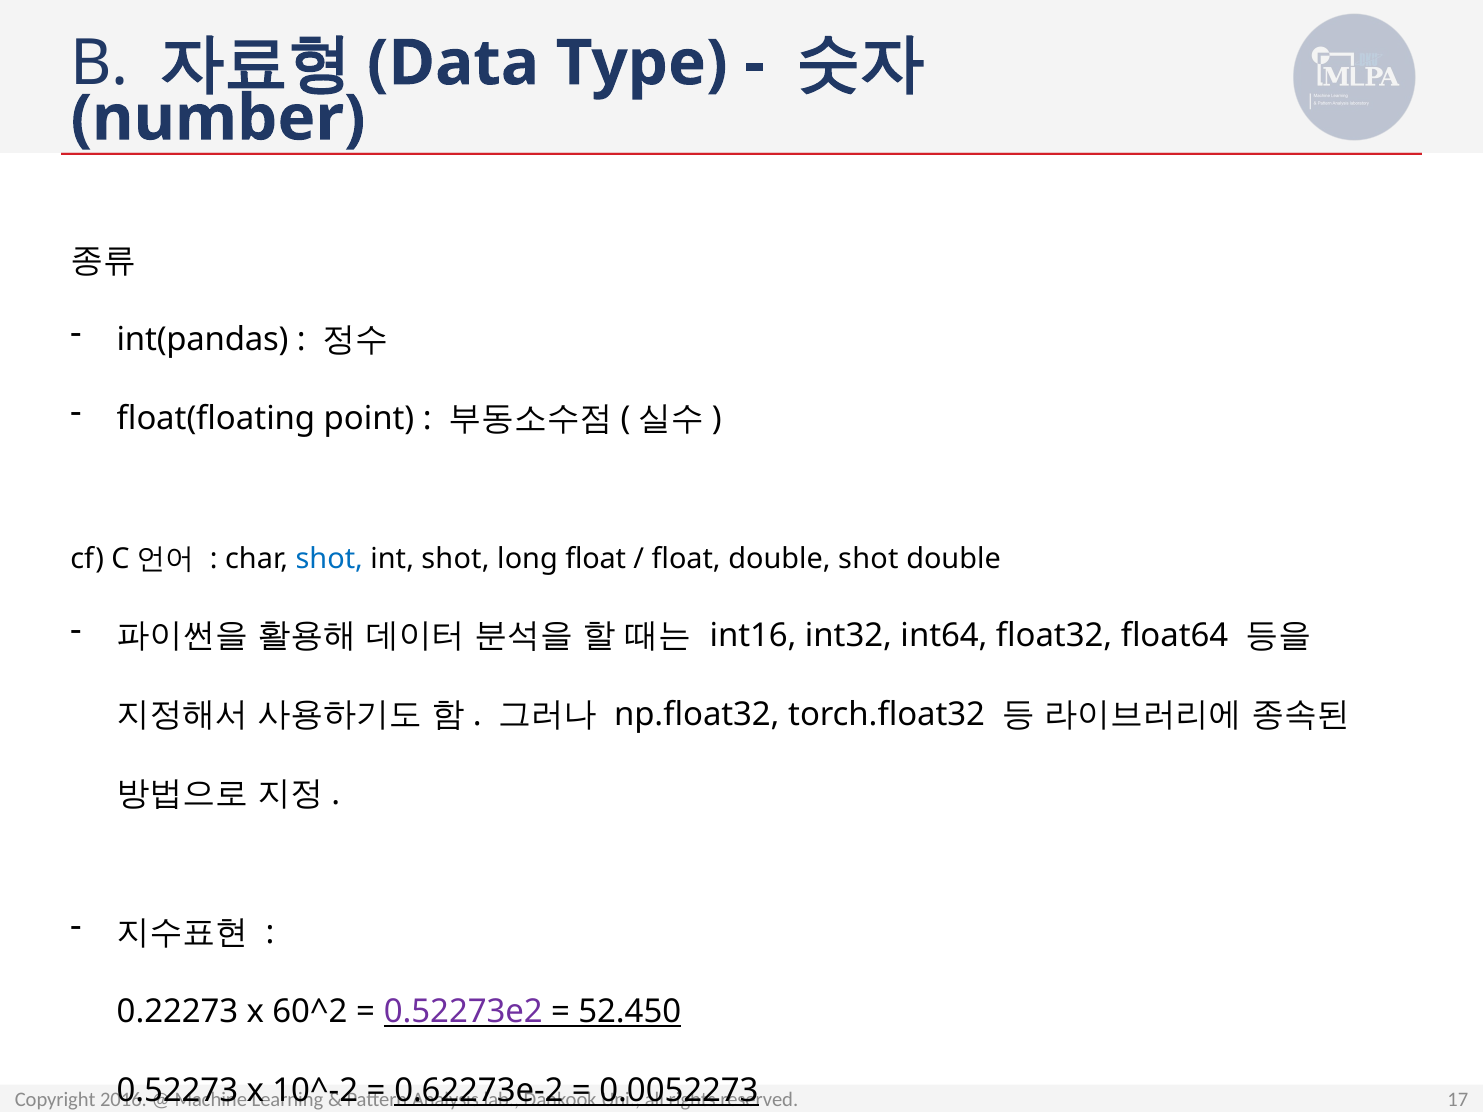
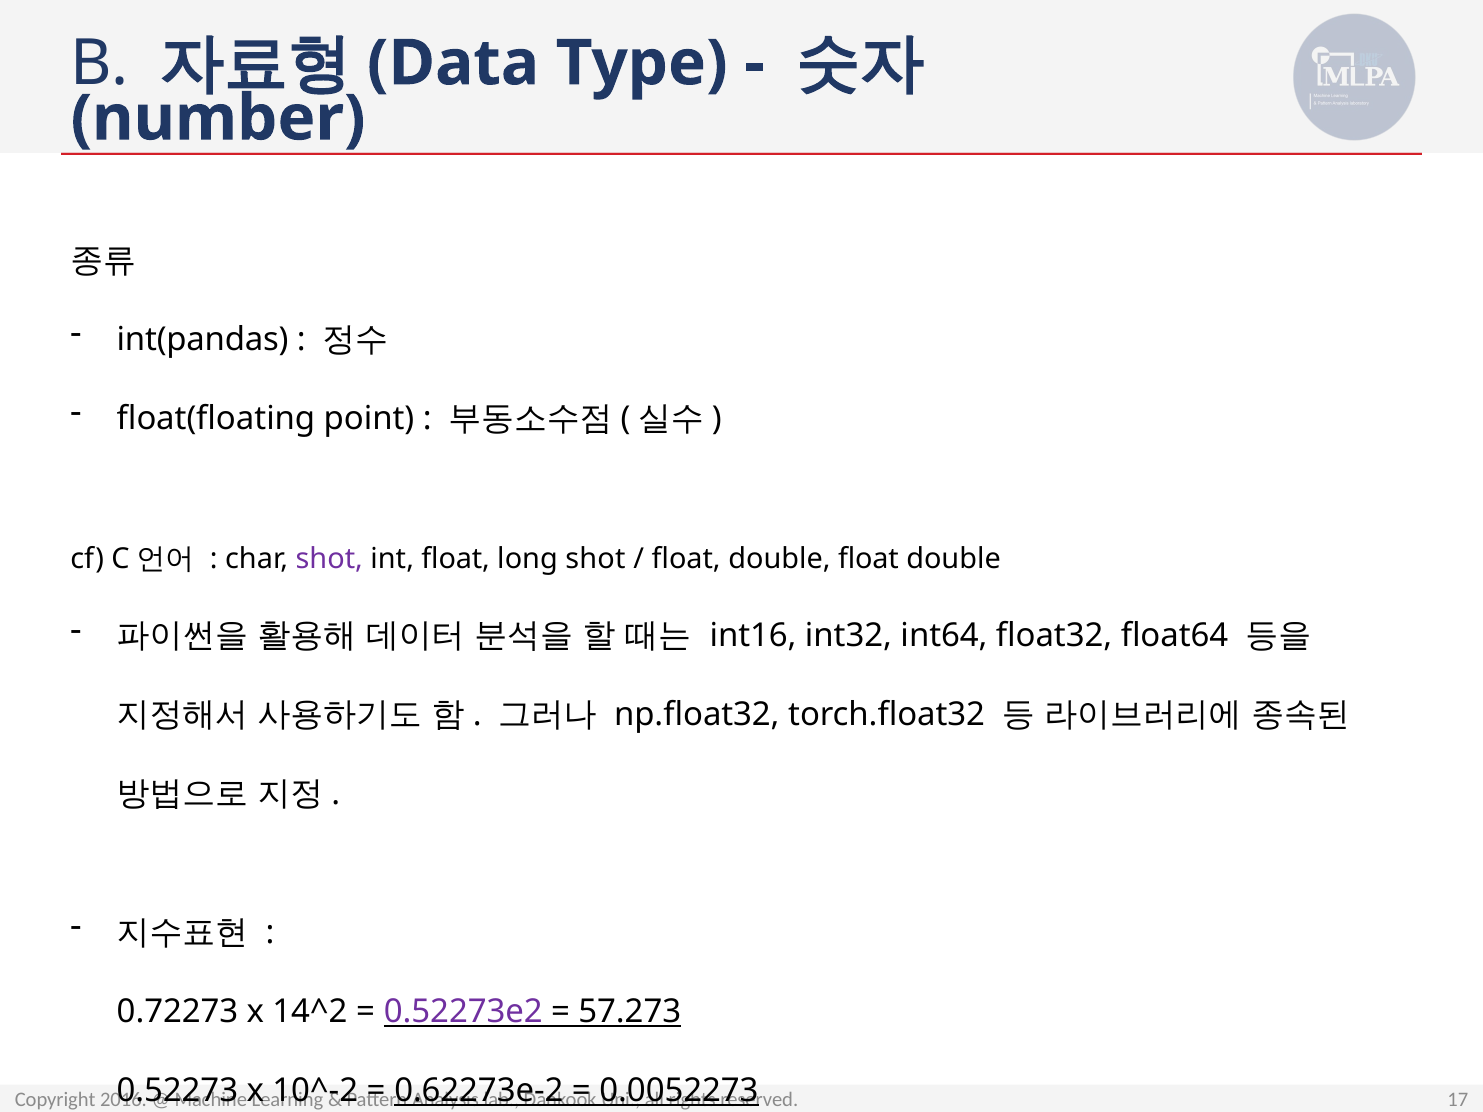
shot at (329, 559) colour: blue -> purple
int shot: shot -> float
long float: float -> shot
double shot: shot -> float
0.22273: 0.22273 -> 0.72273
60^2: 60^2 -> 14^2
52.450: 52.450 -> 57.273
